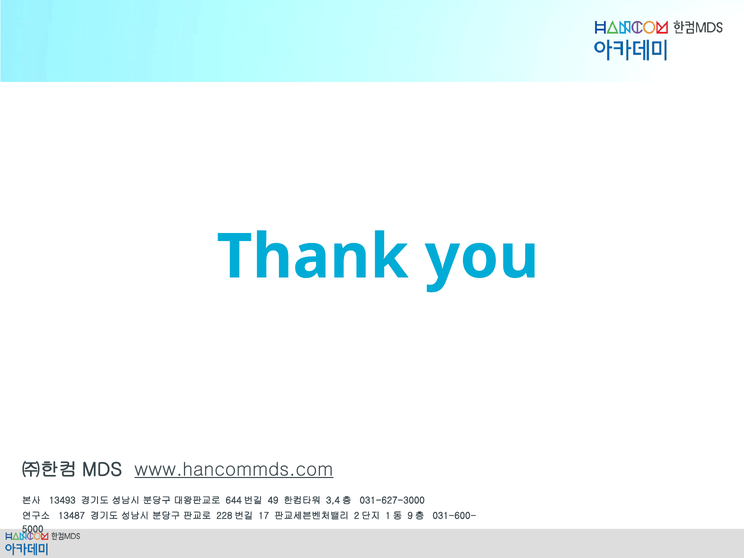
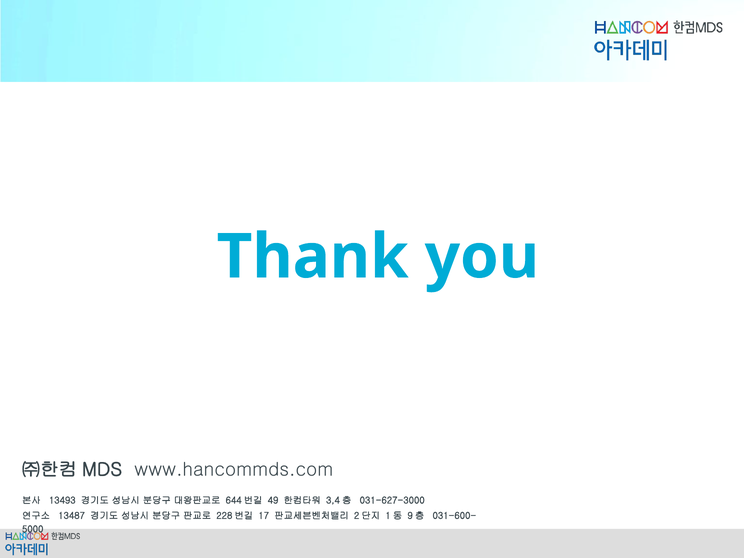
www.hancommds.com underline: present -> none
